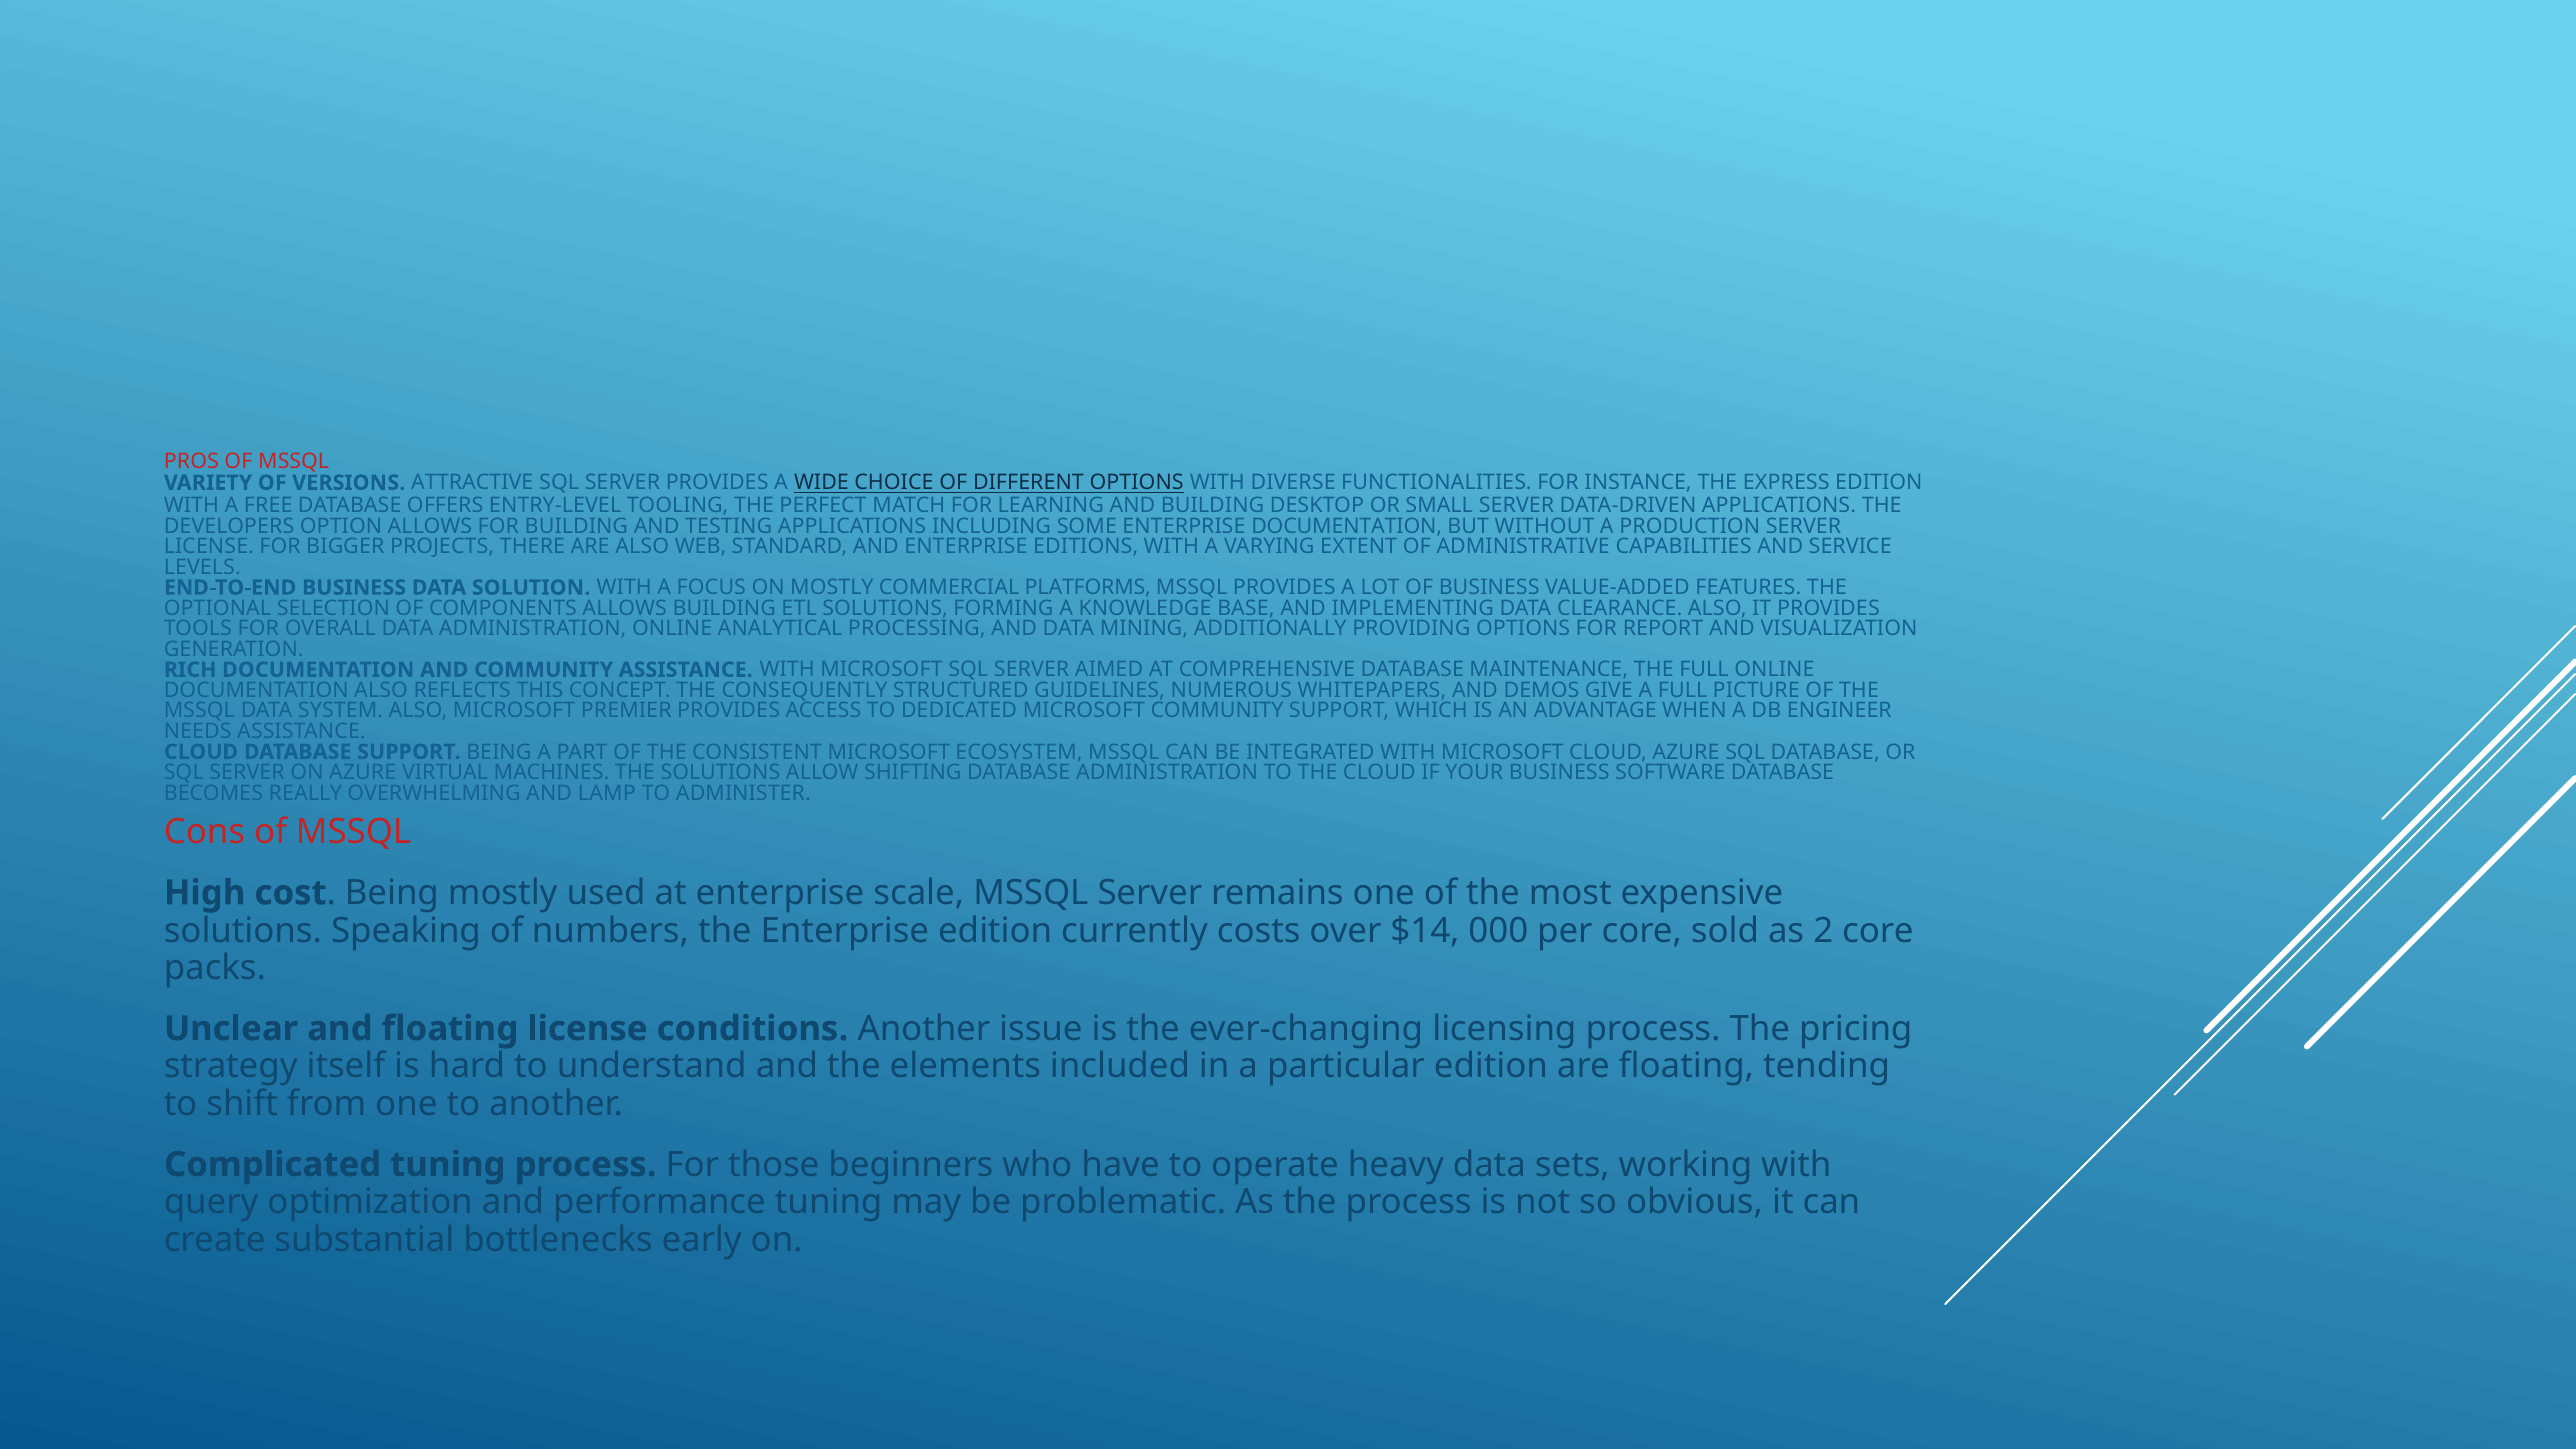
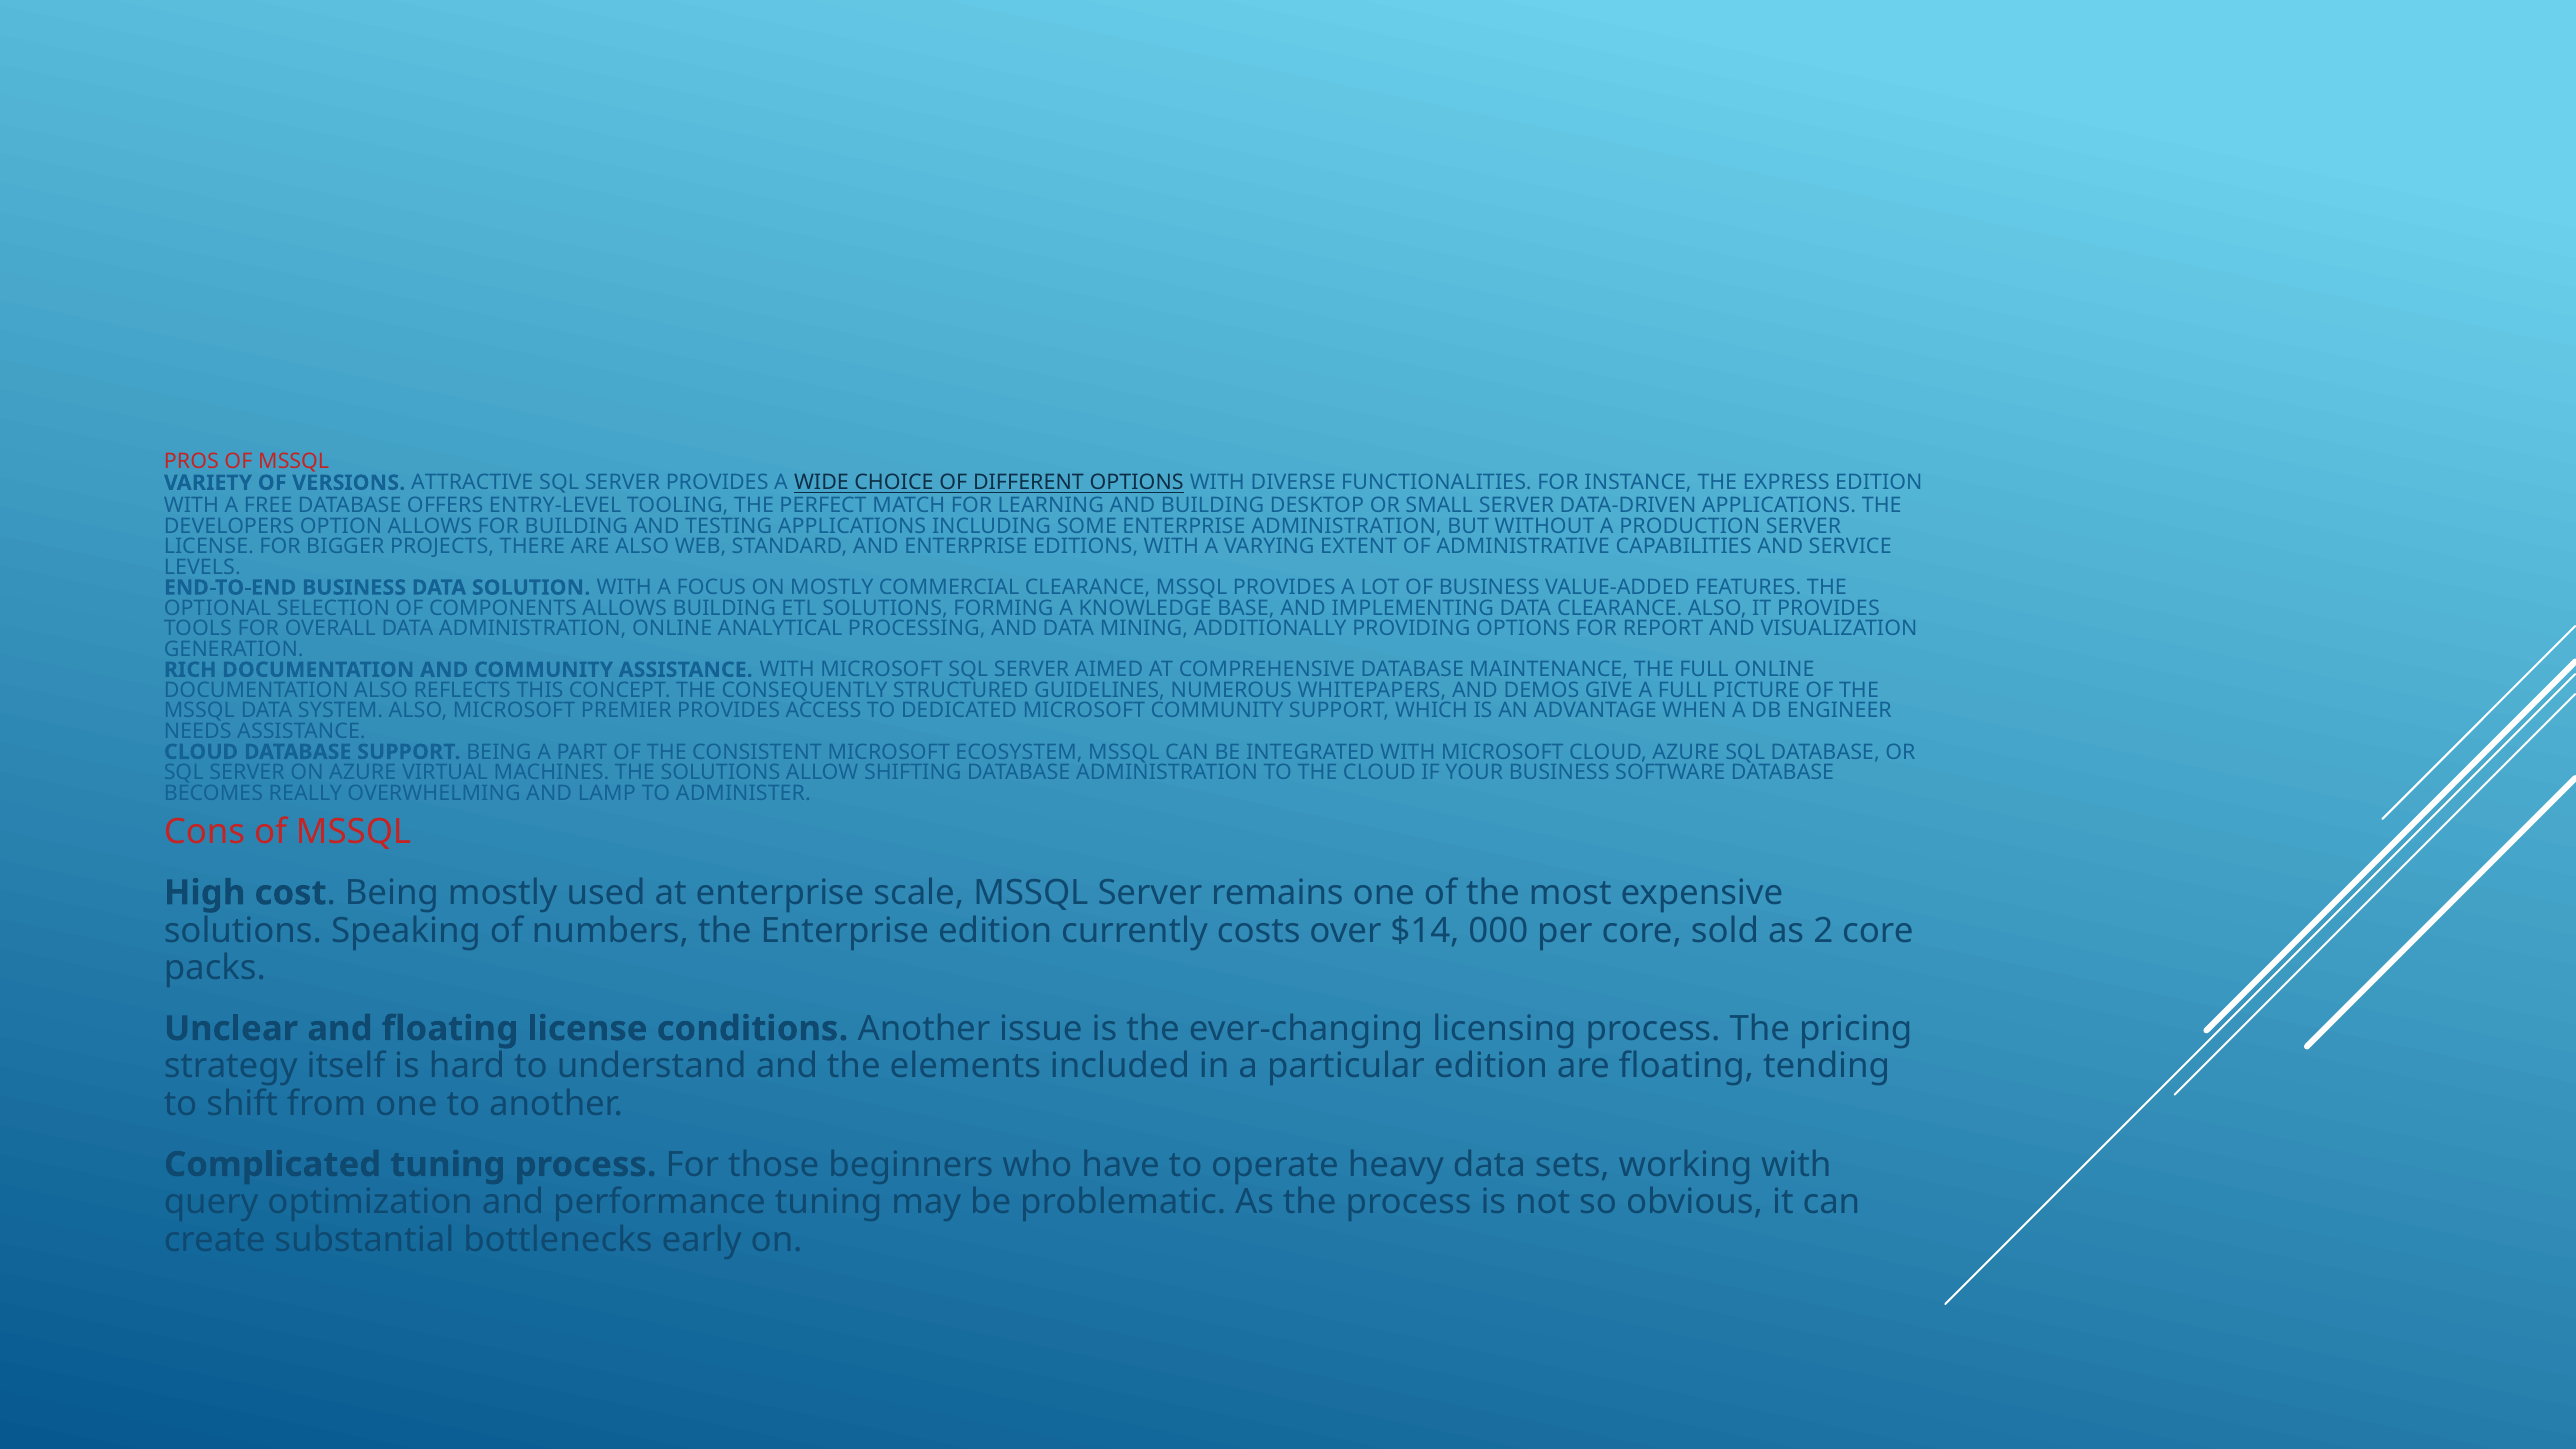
ENTERPRISE DOCUMENTATION: DOCUMENTATION -> ADMINISTRATION
COMMERCIAL PLATFORMS: PLATFORMS -> CLEARANCE
